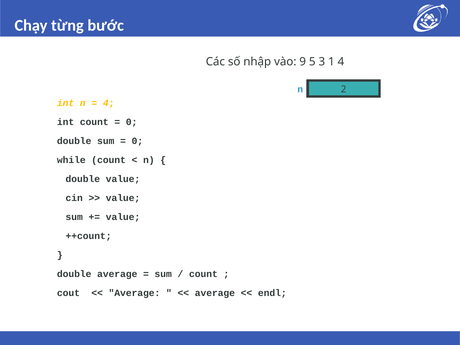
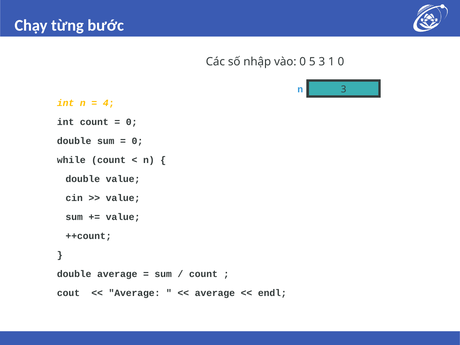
vào 9: 9 -> 0
1 4: 4 -> 0
n 2: 2 -> 3
